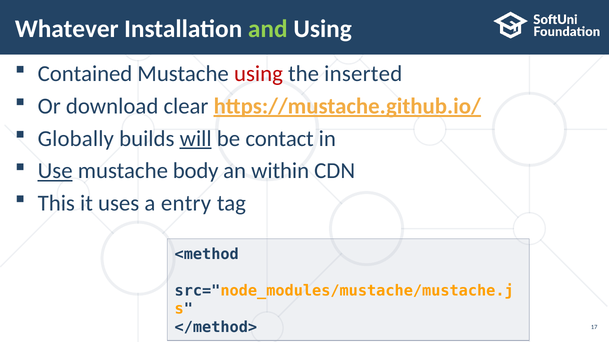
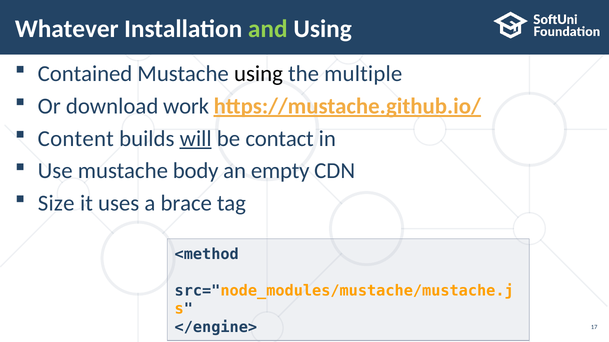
using at (258, 74) colour: red -> black
inserted: inserted -> multiple
clear: clear -> work
Globally: Globally -> Content
Use underline: present -> none
within: within -> empty
This: This -> Size
entry: entry -> brace
</method>: </method> -> </engine>
